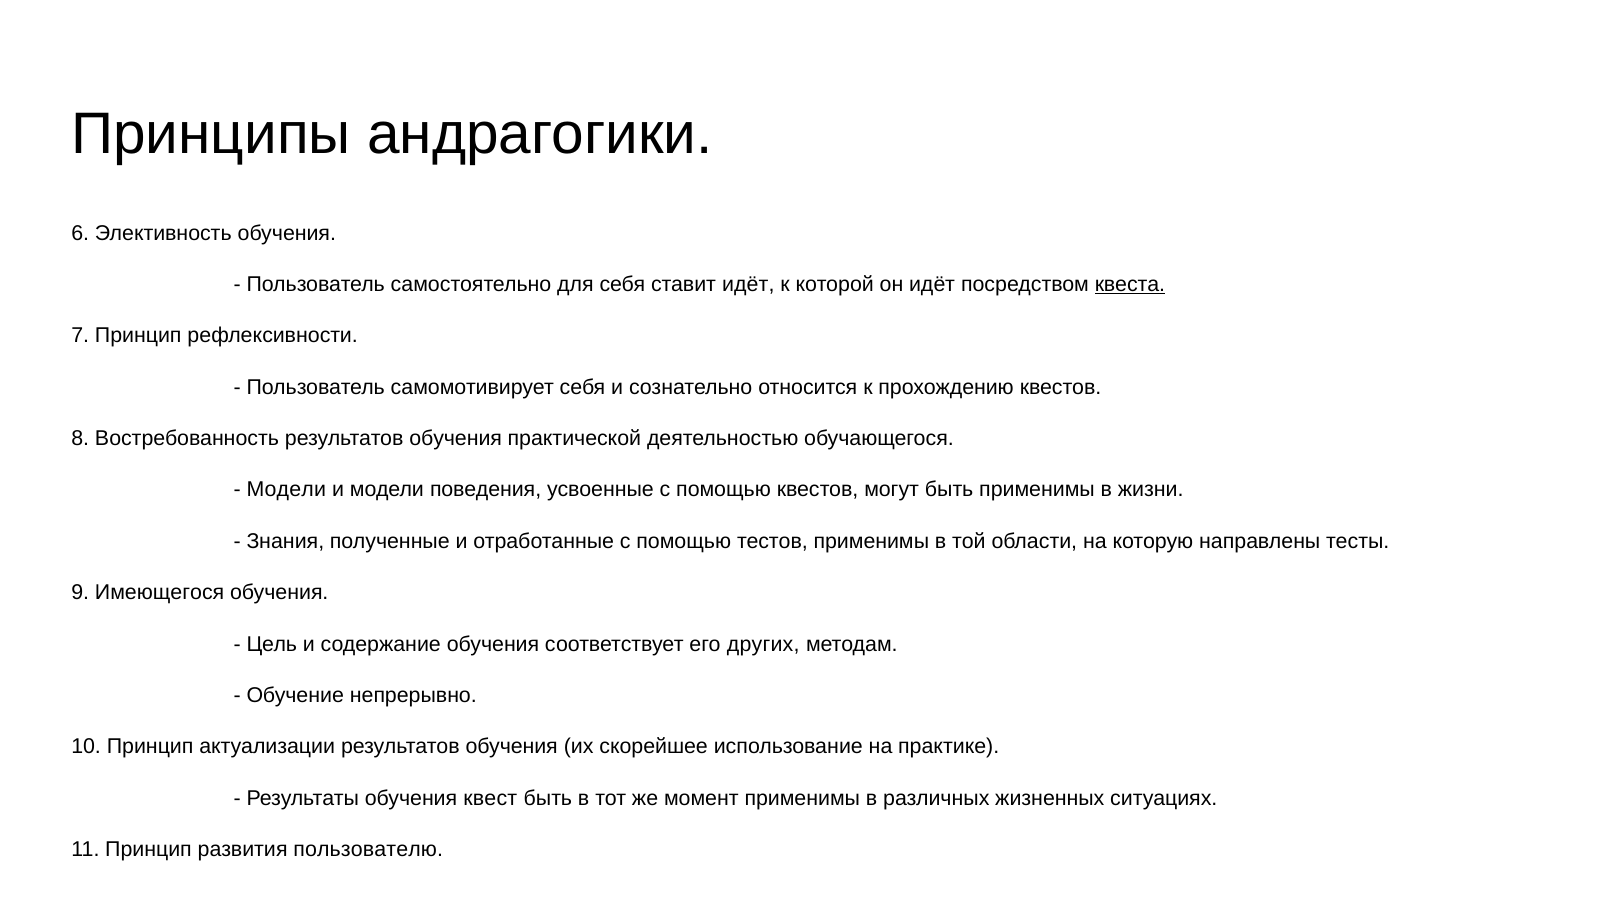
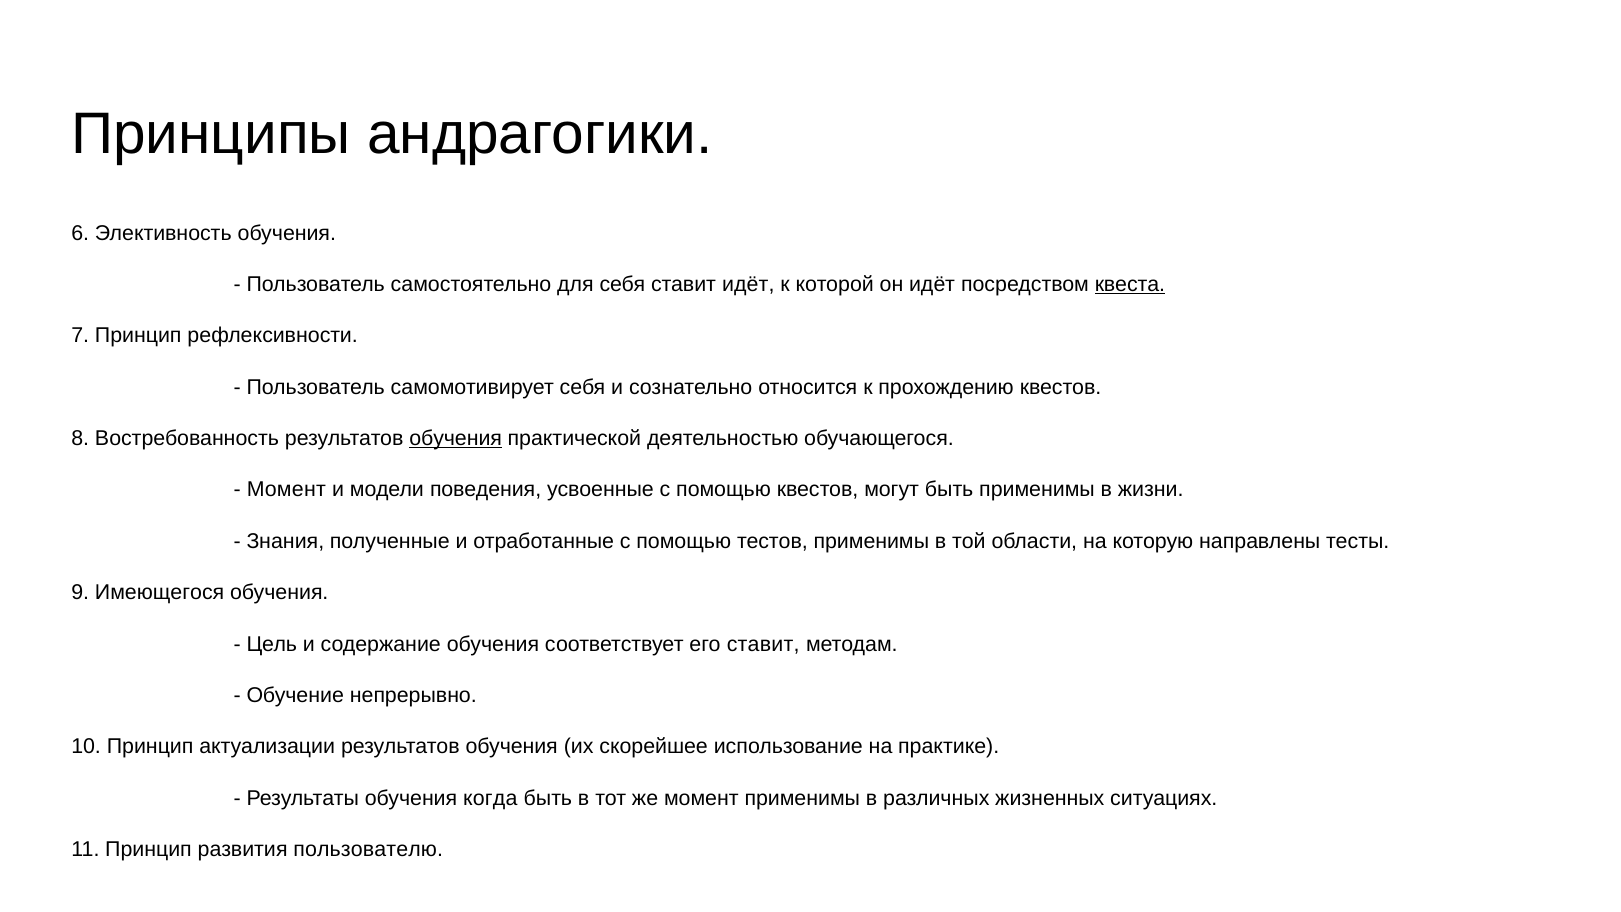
обучения at (456, 438) underline: none -> present
Модели at (286, 490): Модели -> Момент
его других: других -> ставит
квест: квест -> когда
